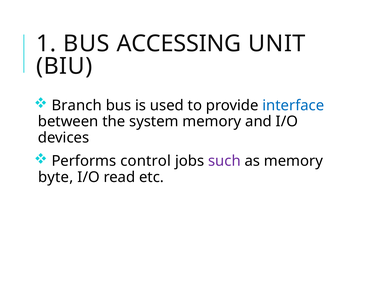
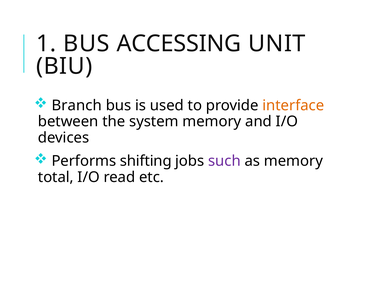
interface colour: blue -> orange
control: control -> shifting
byte: byte -> total
